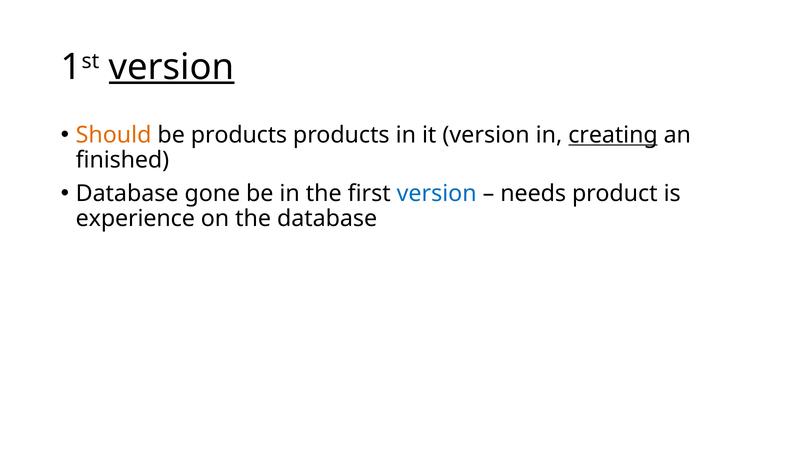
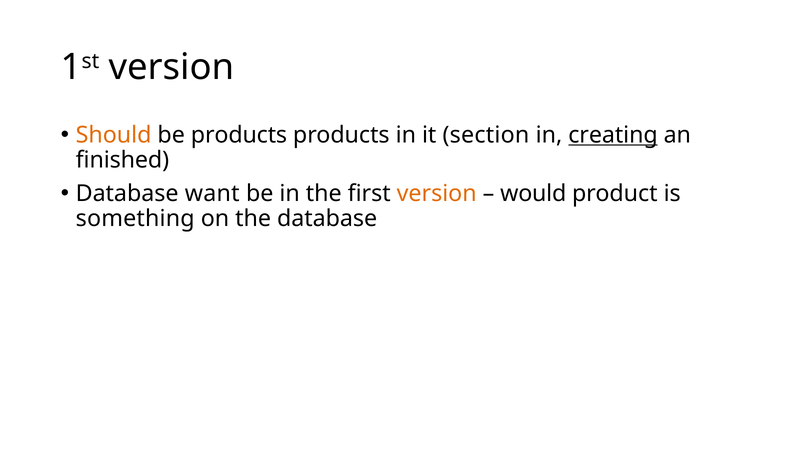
version at (172, 67) underline: present -> none
it version: version -> section
gone: gone -> want
version at (437, 193) colour: blue -> orange
needs: needs -> would
experience: experience -> something
